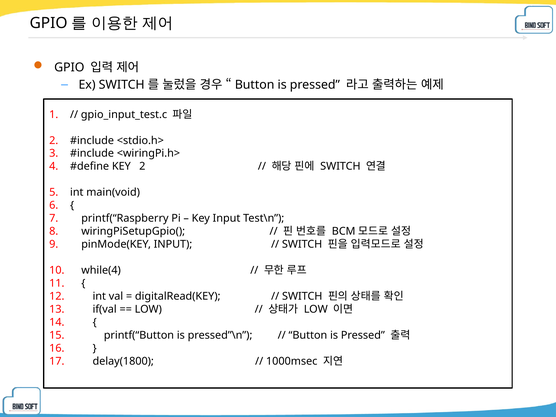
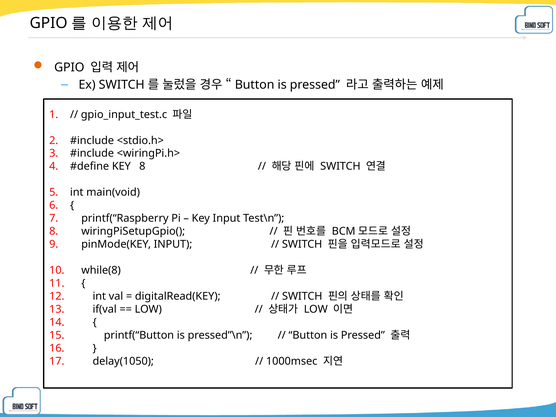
KEY 2: 2 -> 8
while(4: while(4 -> while(8
delay(1800: delay(1800 -> delay(1050
